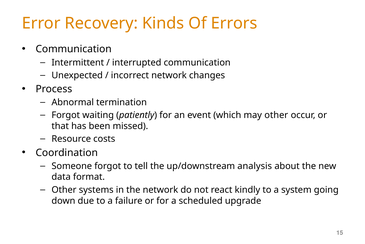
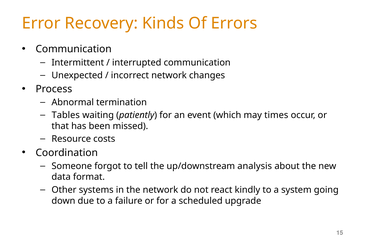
Forgot at (66, 115): Forgot -> Tables
may other: other -> times
